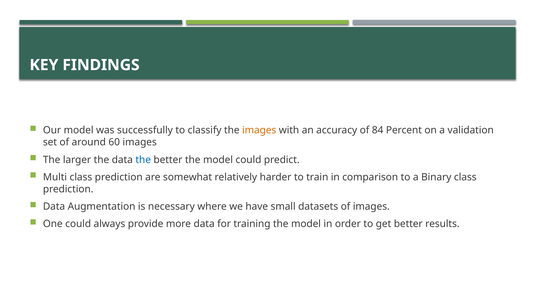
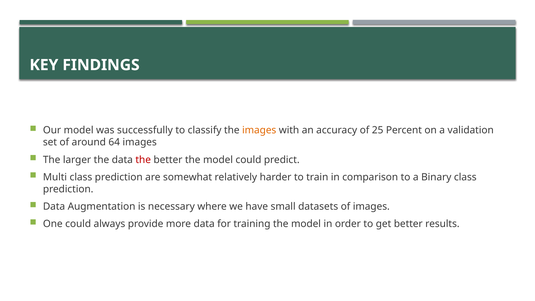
84: 84 -> 25
60: 60 -> 64
the at (143, 160) colour: blue -> red
